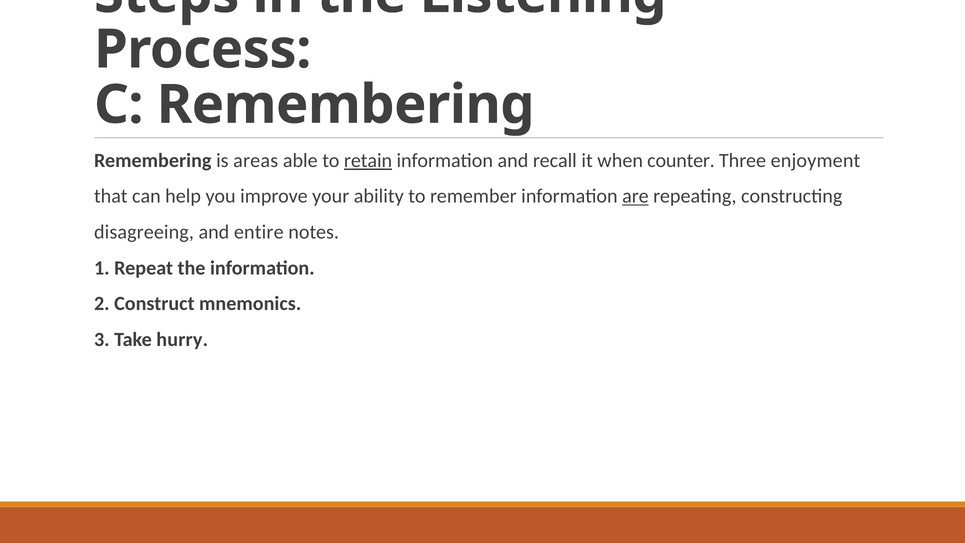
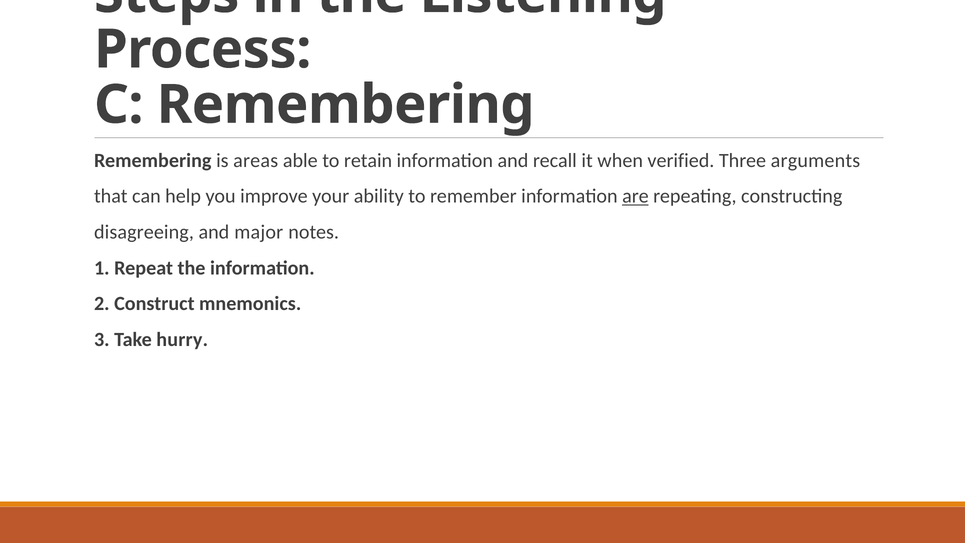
retain underline: present -> none
counter: counter -> verified
enjoyment: enjoyment -> arguments
entire: entire -> major
